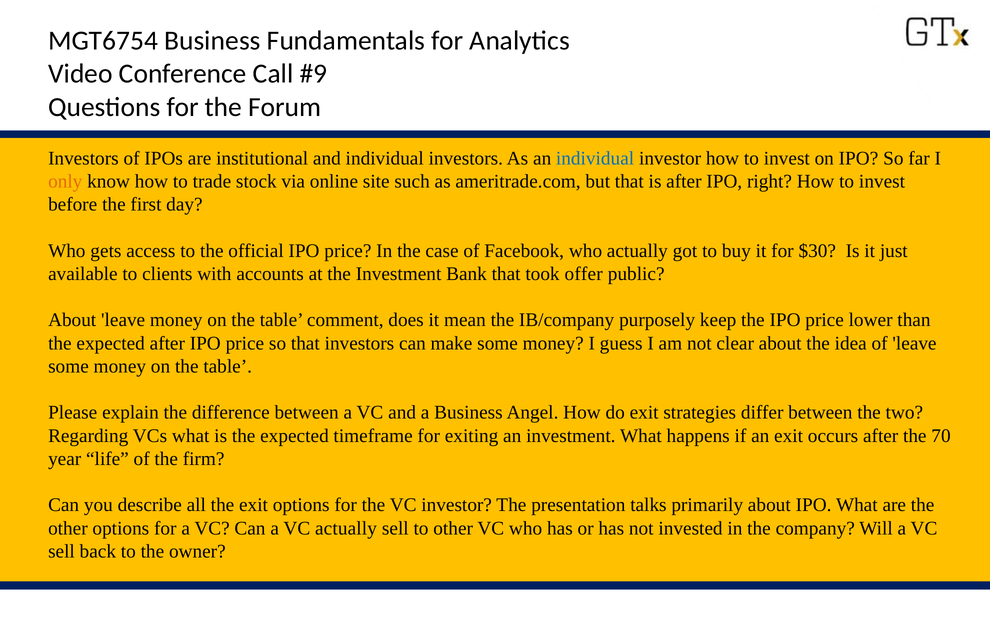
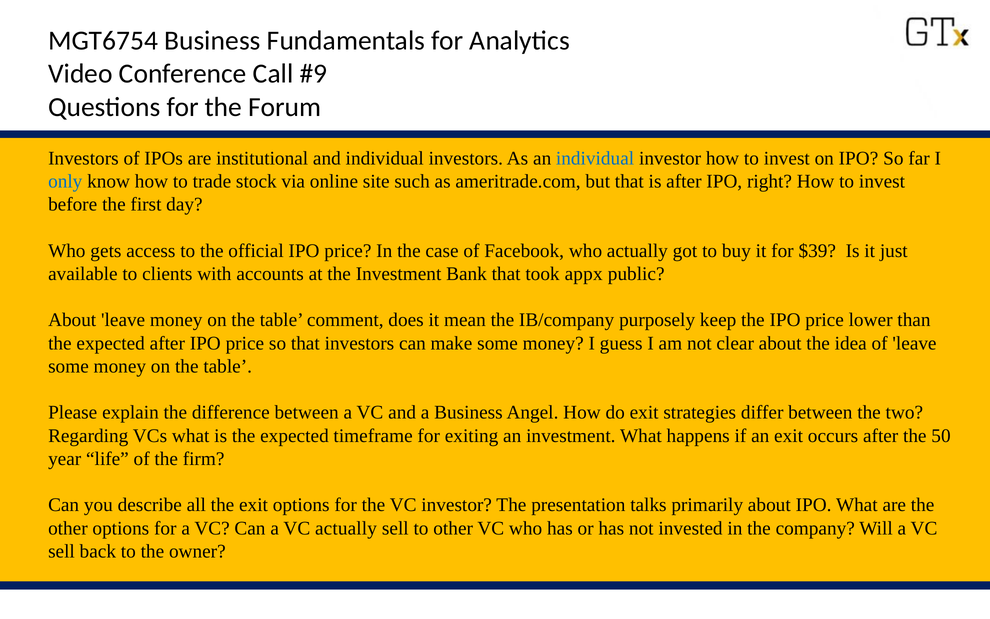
only colour: orange -> blue
$30: $30 -> $39
offer: offer -> appx
70: 70 -> 50
